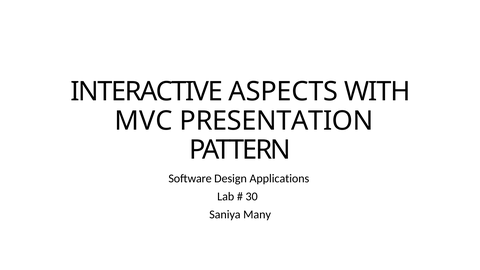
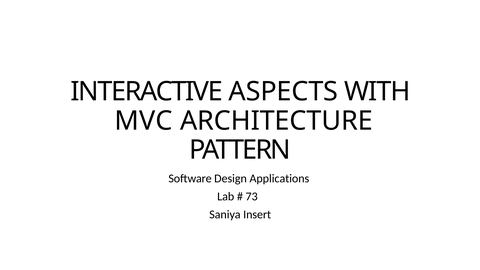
PRESENTATION: PRESENTATION -> ARCHITECTURE
30: 30 -> 73
Many: Many -> Insert
